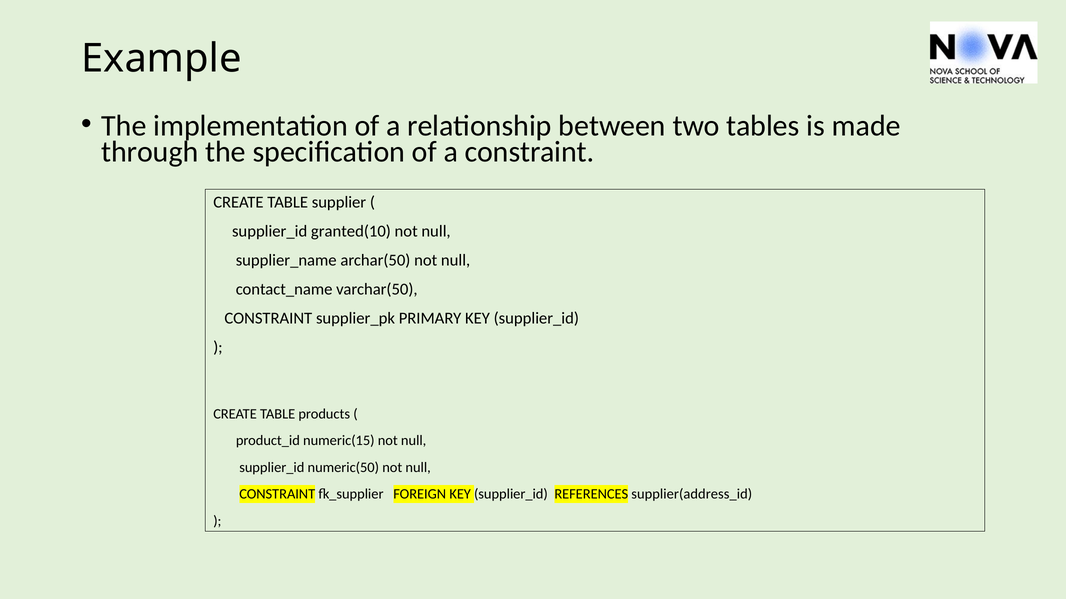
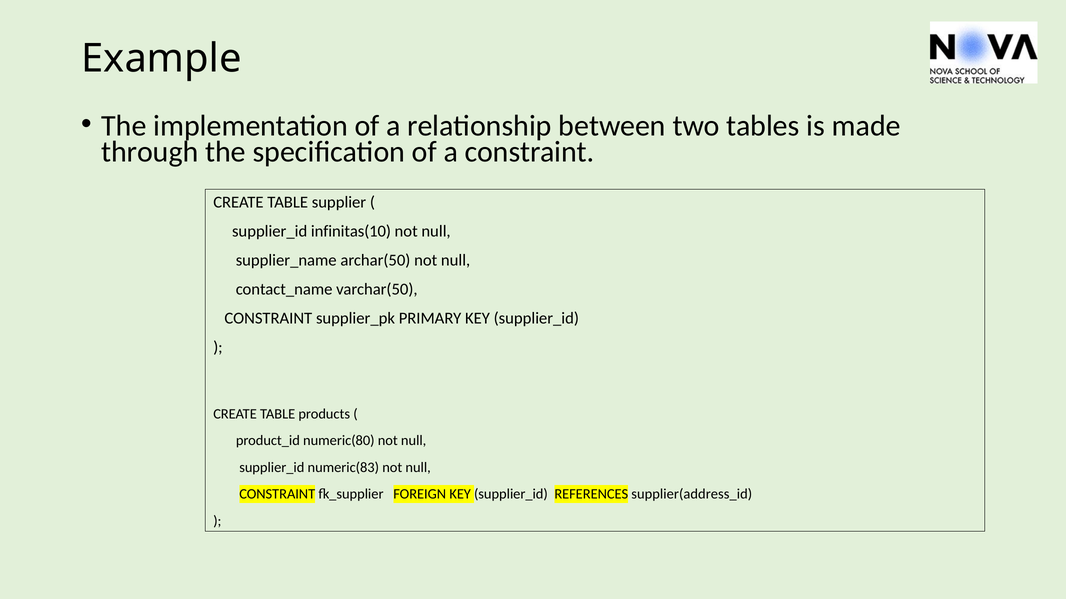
granted(10: granted(10 -> infinitas(10
numeric(15: numeric(15 -> numeric(80
numeric(50: numeric(50 -> numeric(83
